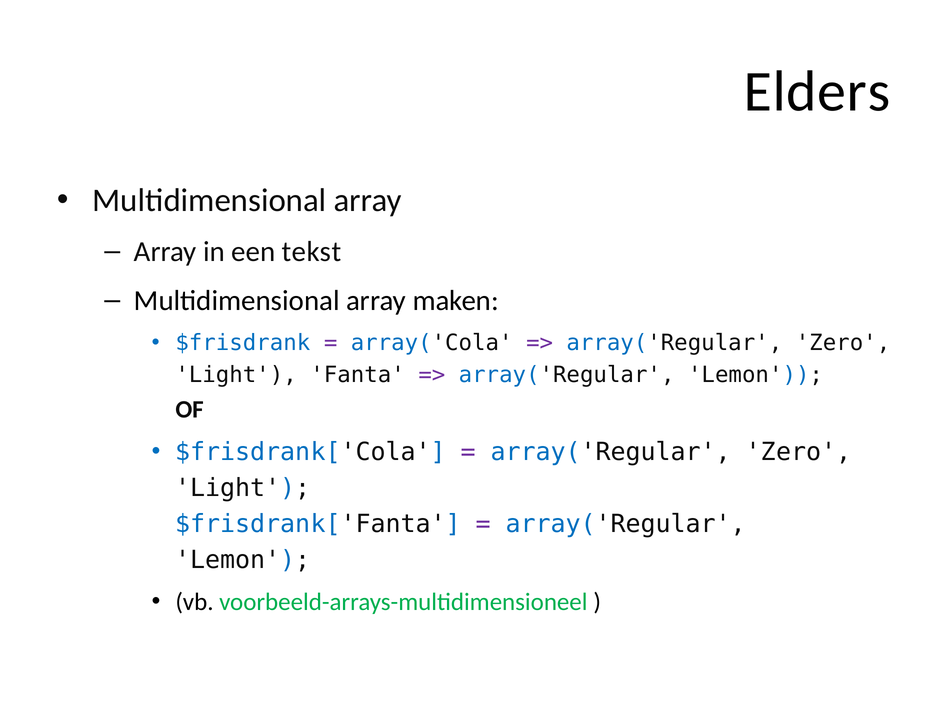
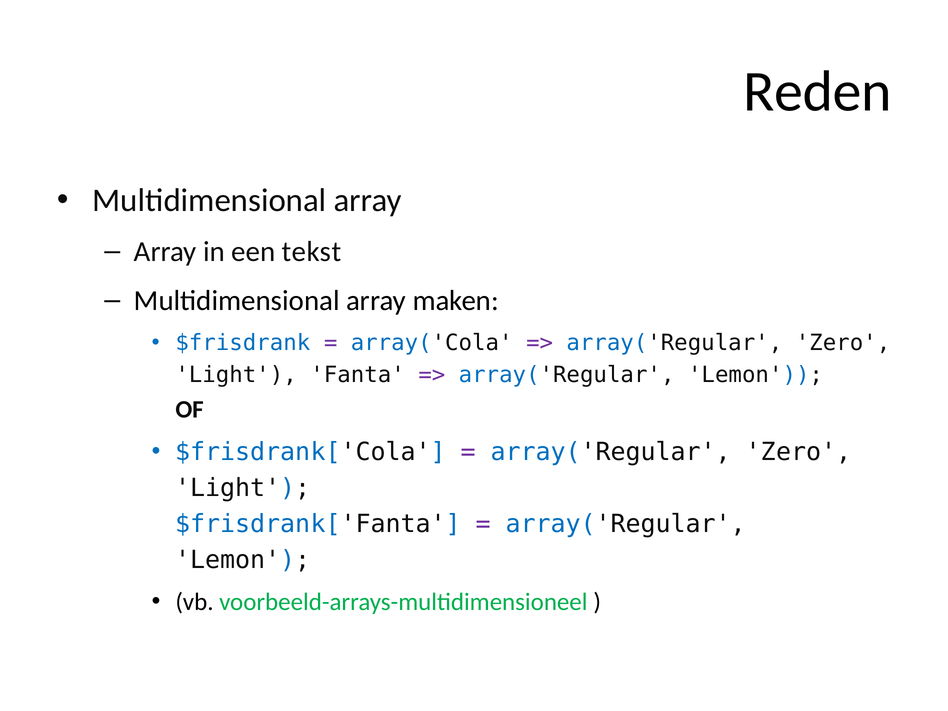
Elders: Elders -> Reden
